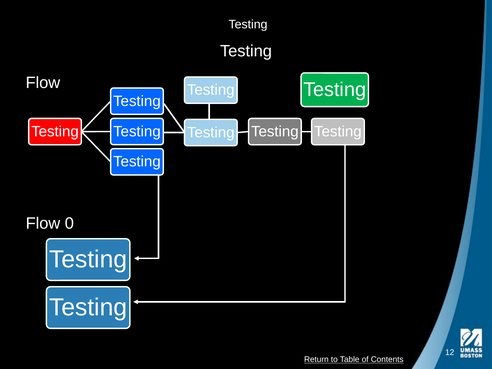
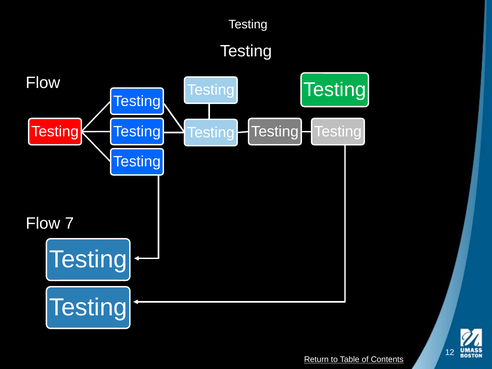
0: 0 -> 7
